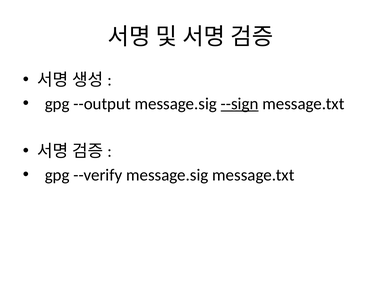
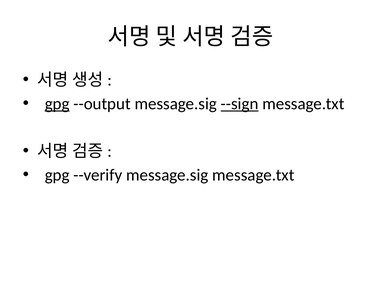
gpg at (57, 104) underline: none -> present
